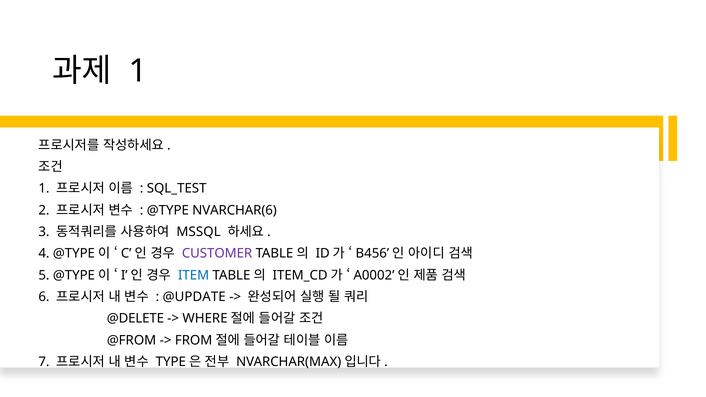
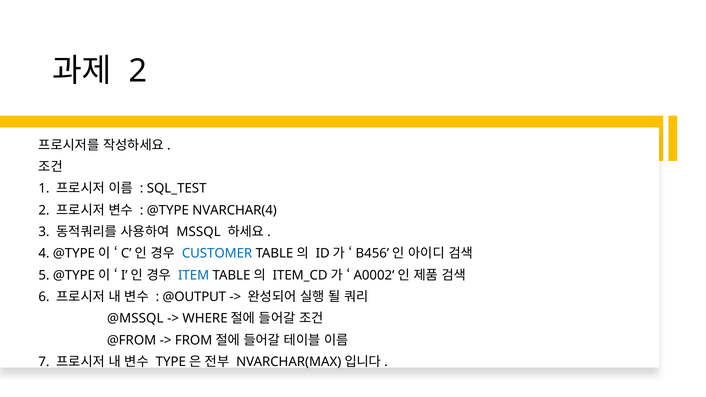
1 at (138, 71): 1 -> 2
NVARCHAR(6: NVARCHAR(6 -> NVARCHAR(4
CUSTOMER colour: purple -> blue
@UPDATE: @UPDATE -> @OUTPUT
@DELETE: @DELETE -> @MSSQL
